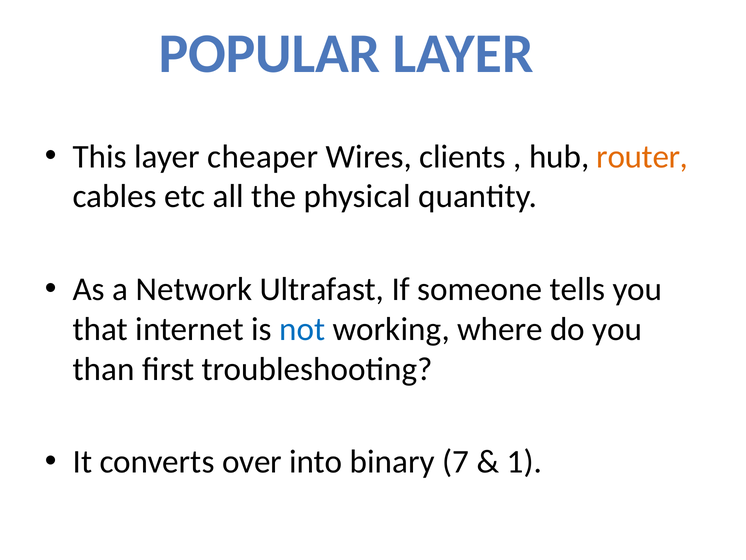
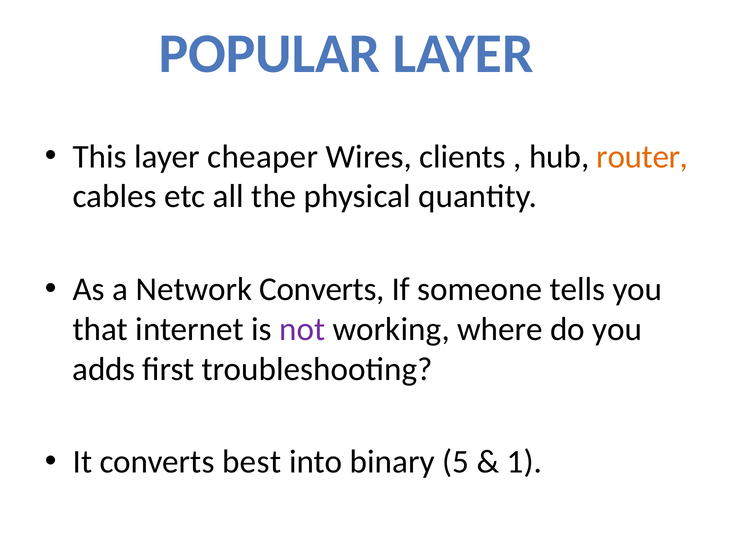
Network Ultrafast: Ultrafast -> Converts
not colour: blue -> purple
than: than -> adds
over: over -> best
7: 7 -> 5
